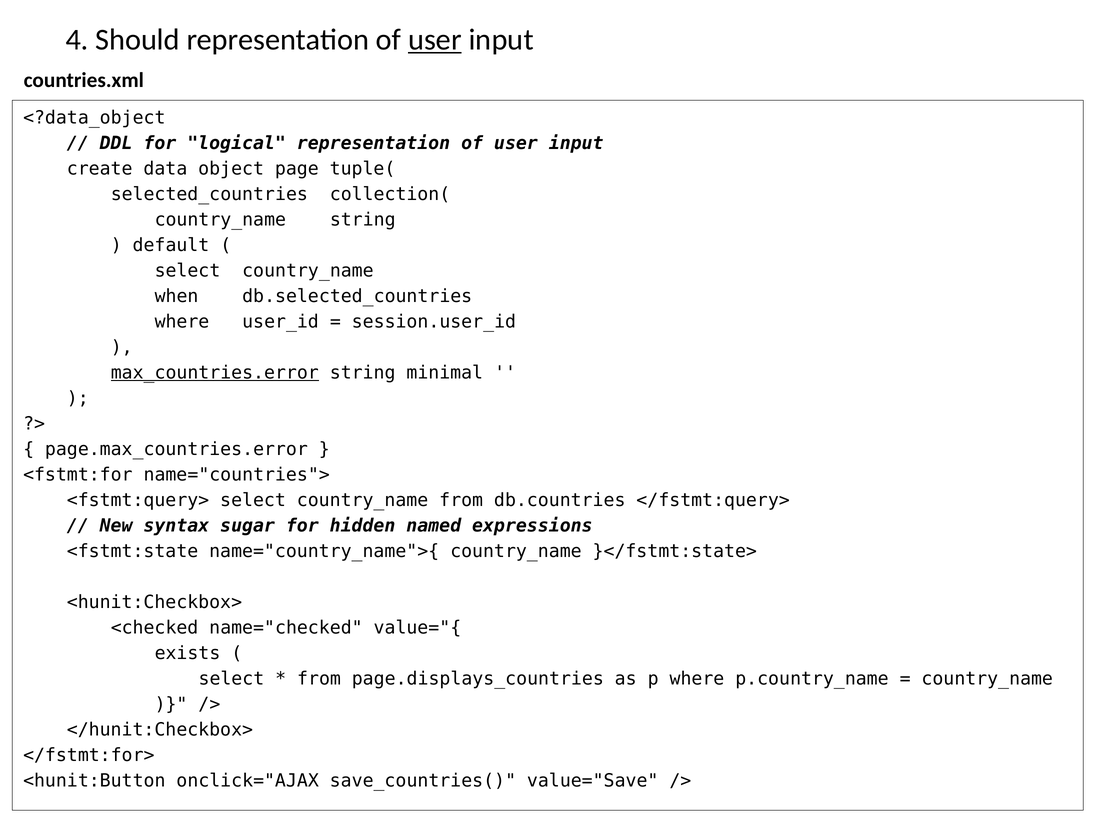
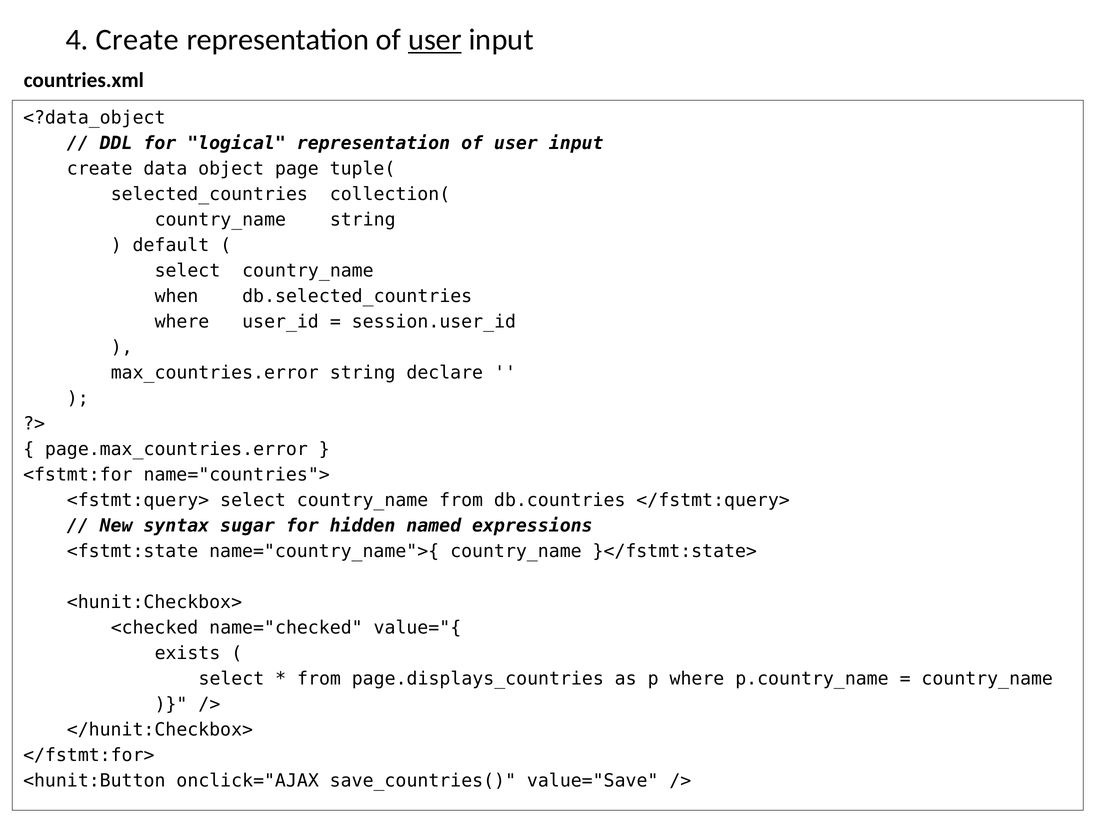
4 Should: Should -> Create
max_countries.error underline: present -> none
minimal: minimal -> declare
